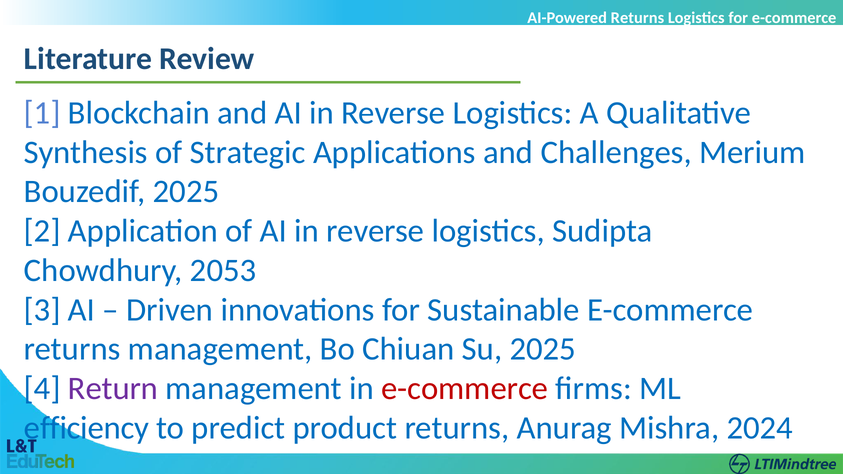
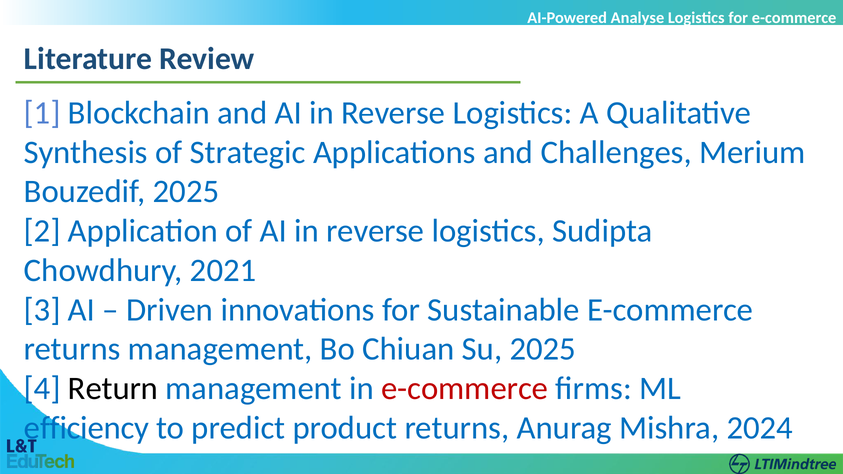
AI-Powered Returns: Returns -> Analyse
2053: 2053 -> 2021
Return colour: purple -> black
